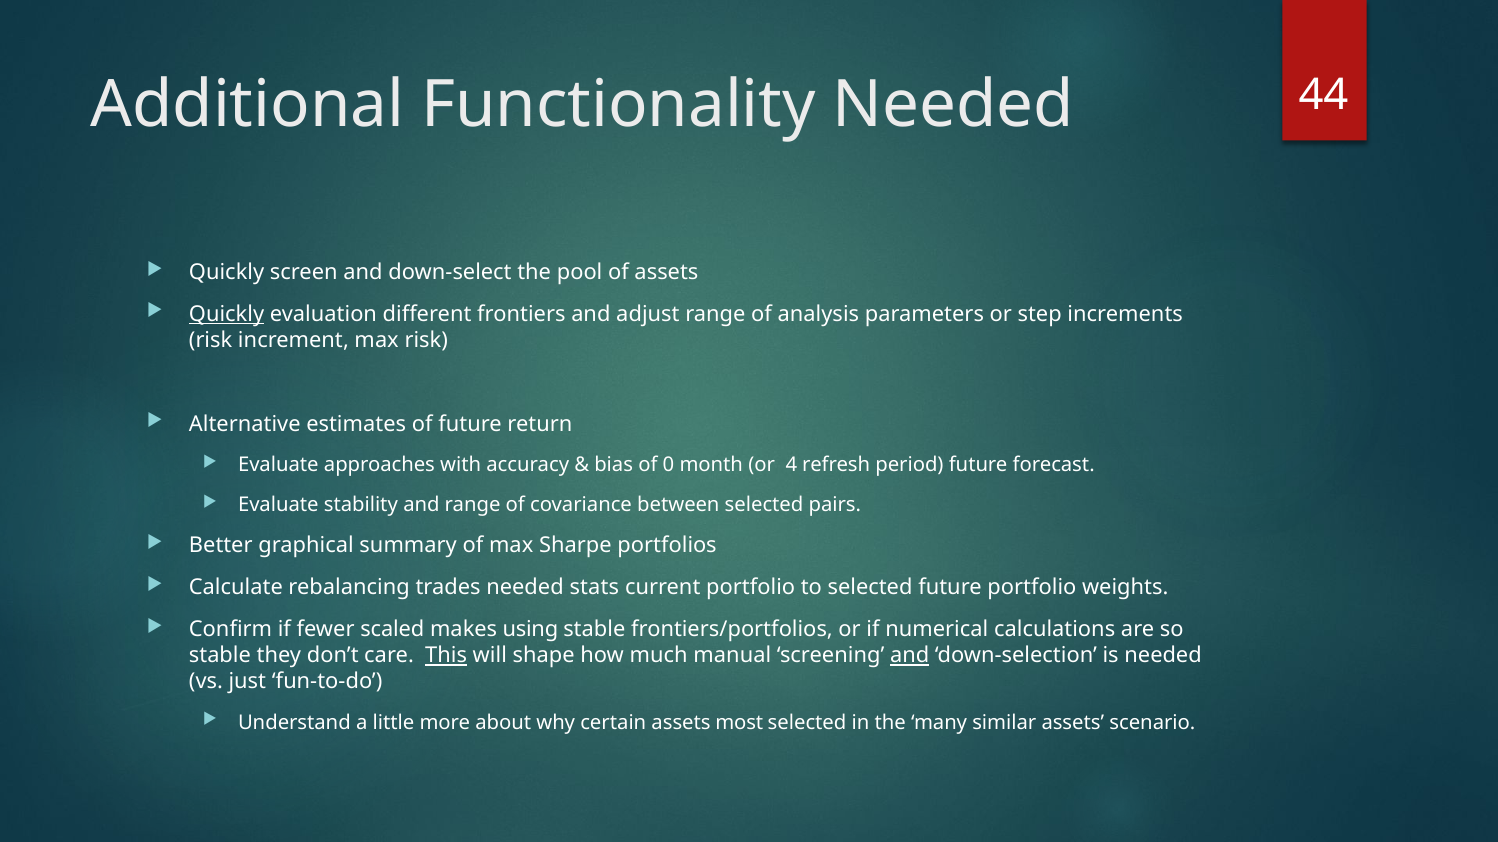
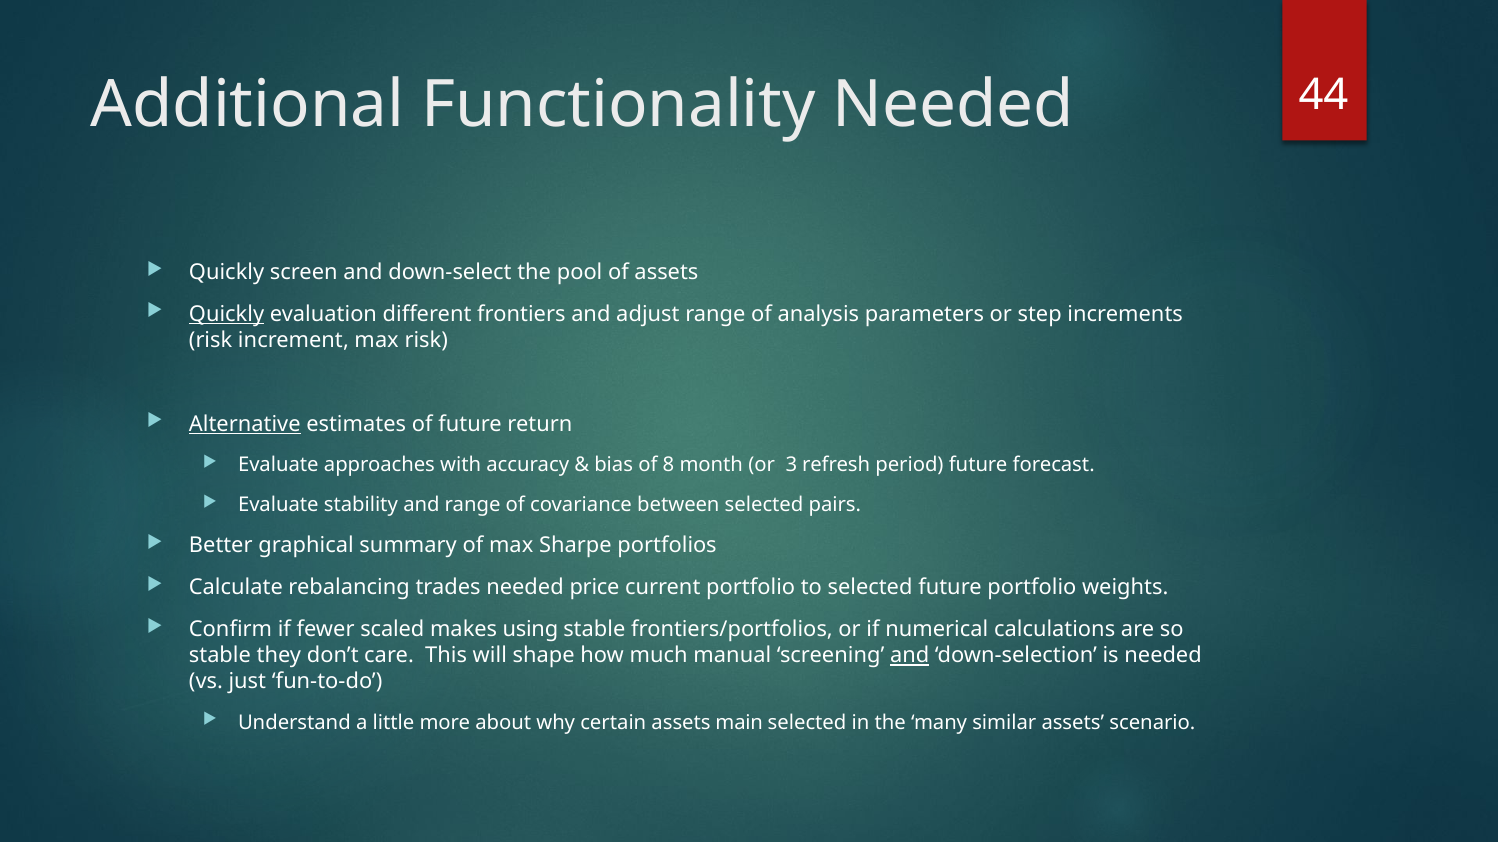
Alternative underline: none -> present
0: 0 -> 8
4: 4 -> 3
stats: stats -> price
This underline: present -> none
most: most -> main
